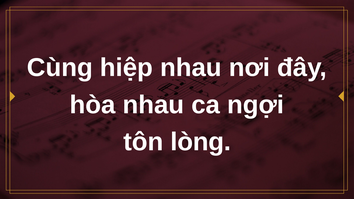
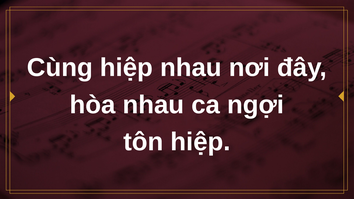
tôn lòng: lòng -> hiệp
